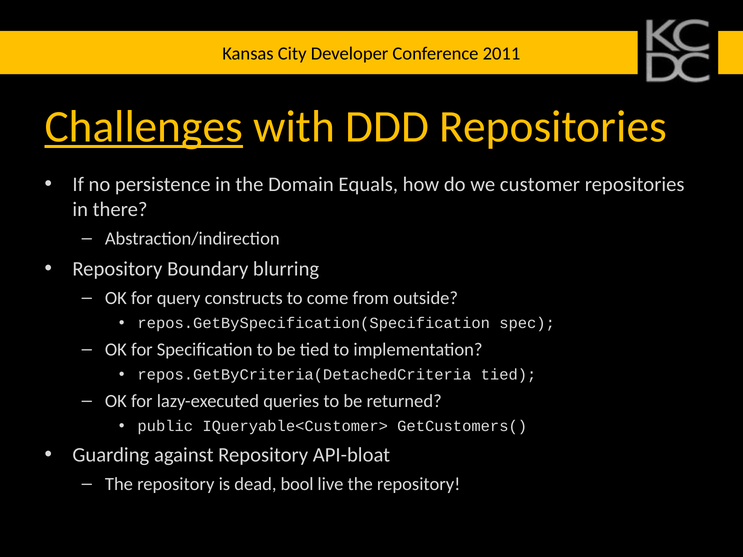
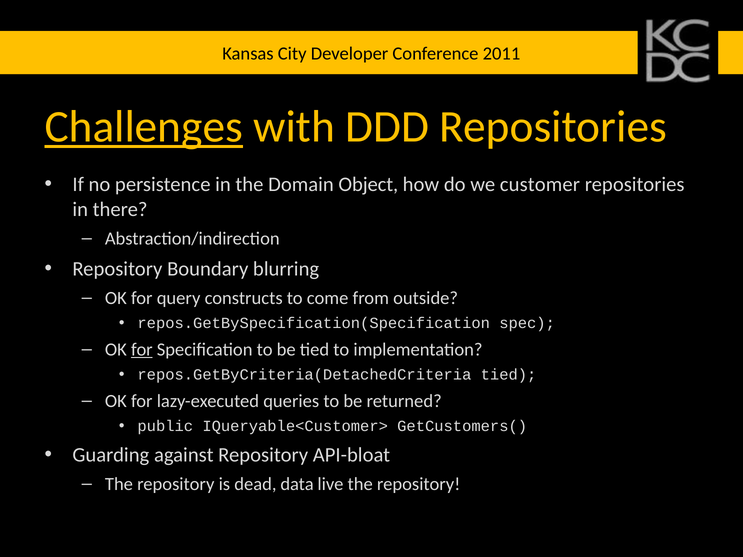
Equals: Equals -> Object
for at (142, 350) underline: none -> present
bool: bool -> data
